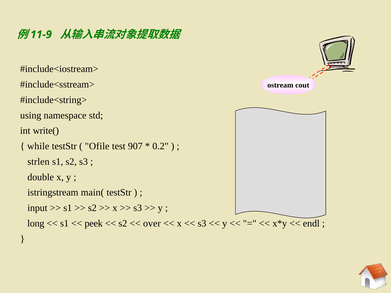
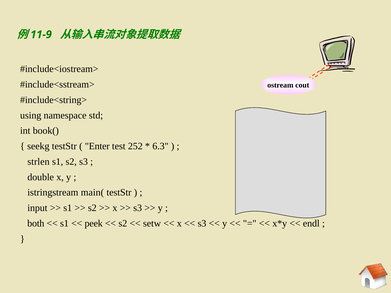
write(: write( -> book(
while: while -> seekg
Ofile: Ofile -> Enter
907: 907 -> 252
0.2: 0.2 -> 6.3
long: long -> both
over: over -> setw
